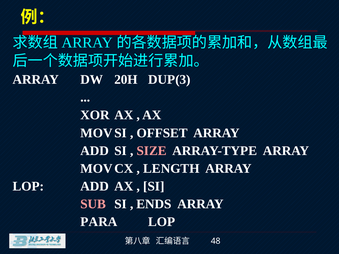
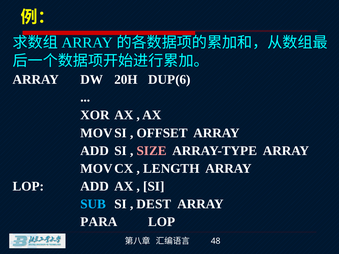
DUP(3: DUP(3 -> DUP(6
SUB colour: pink -> light blue
ENDS: ENDS -> DEST
